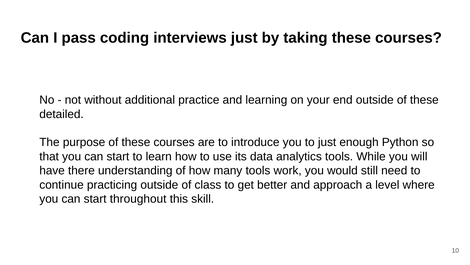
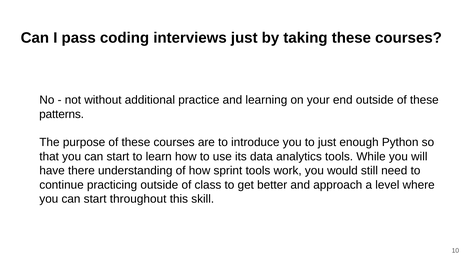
detailed: detailed -> patterns
many: many -> sprint
